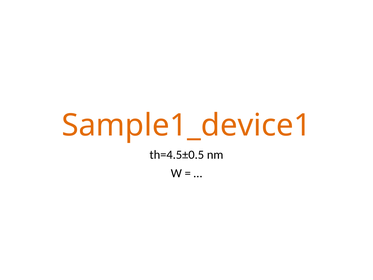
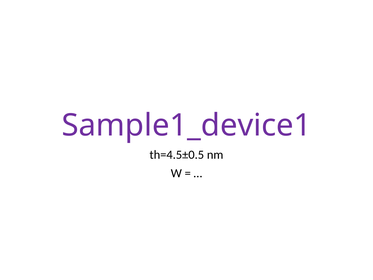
Sample1_device1 colour: orange -> purple
